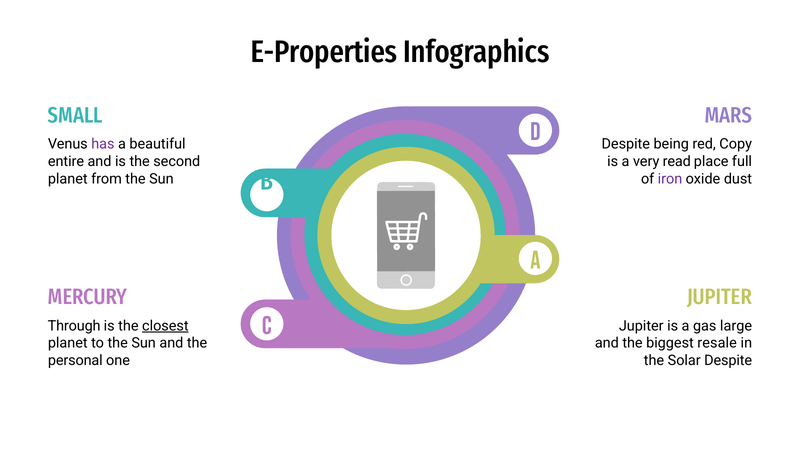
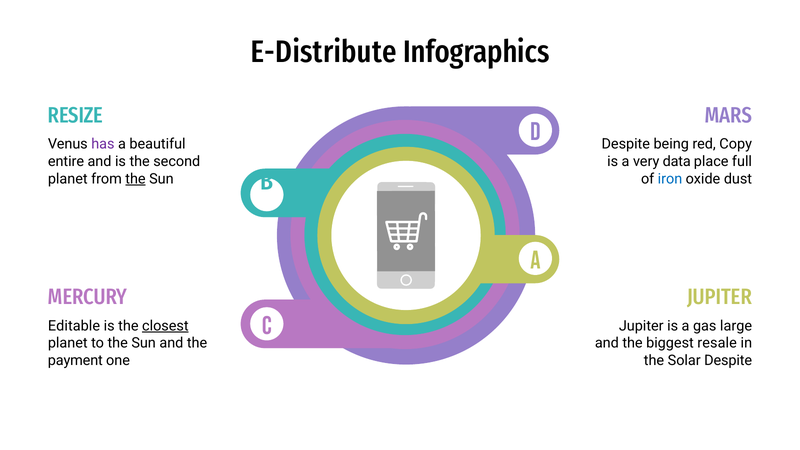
E-Properties: E-Properties -> E-Distribute
SMALL: SMALL -> RESIZE
read: read -> data
the at (135, 179) underline: none -> present
iron colour: purple -> blue
Through: Through -> Editable
personal: personal -> payment
